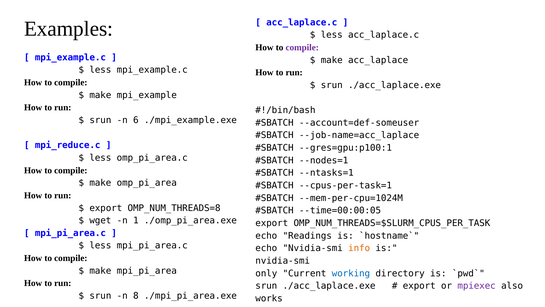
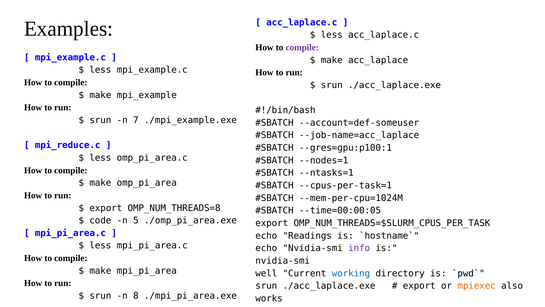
6: 6 -> 7
wget: wget -> code
1: 1 -> 5
info colour: orange -> purple
only: only -> well
mpiexec colour: purple -> orange
